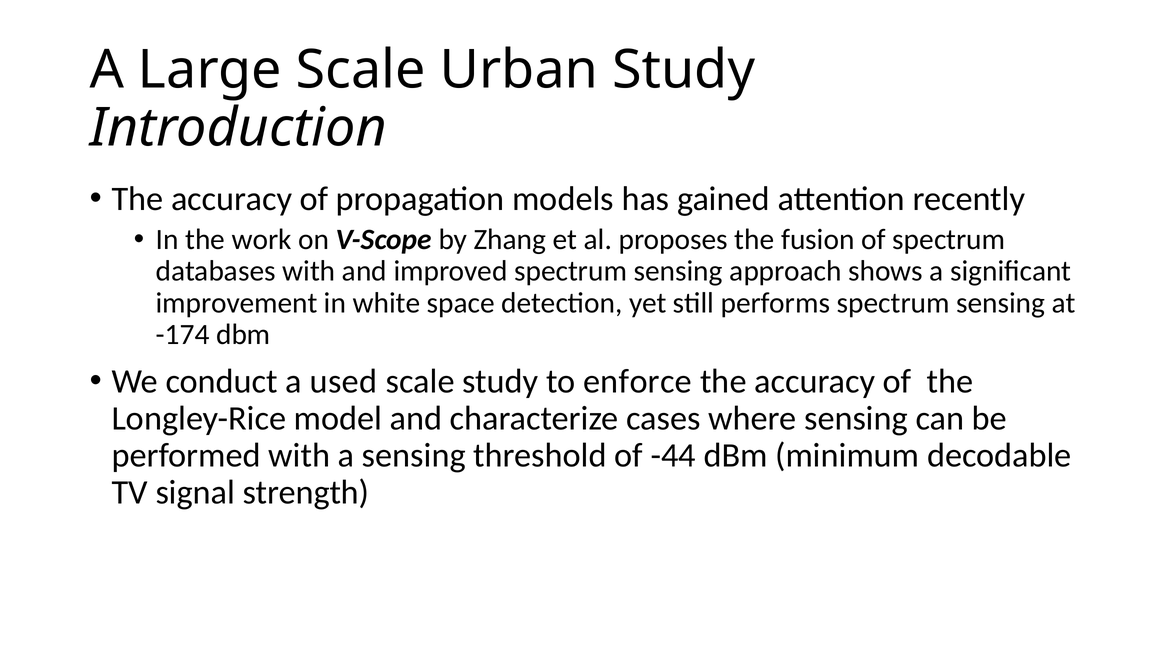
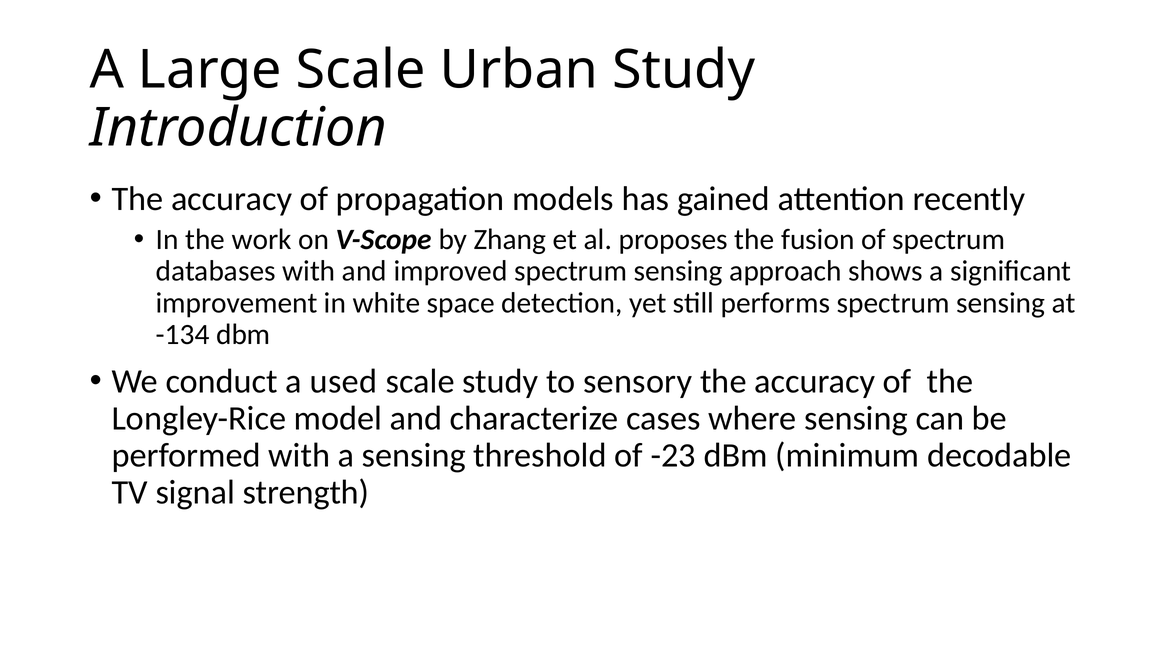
-174: -174 -> -134
enforce: enforce -> sensory
-44: -44 -> -23
